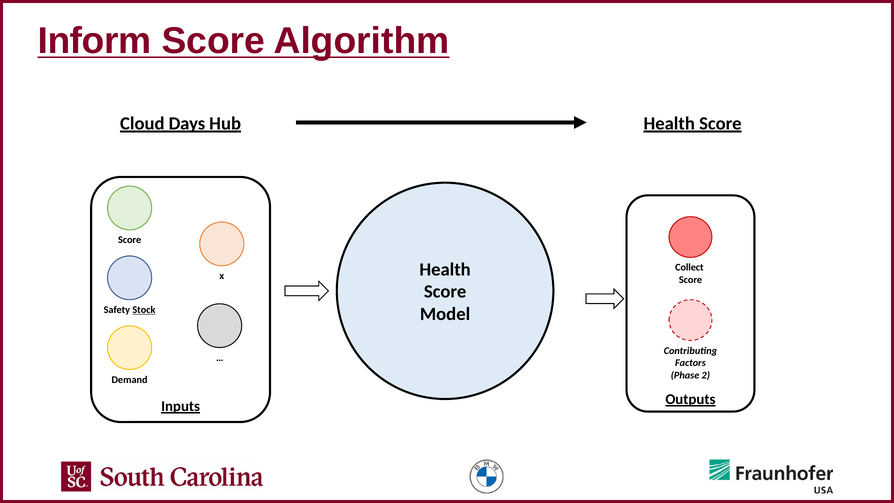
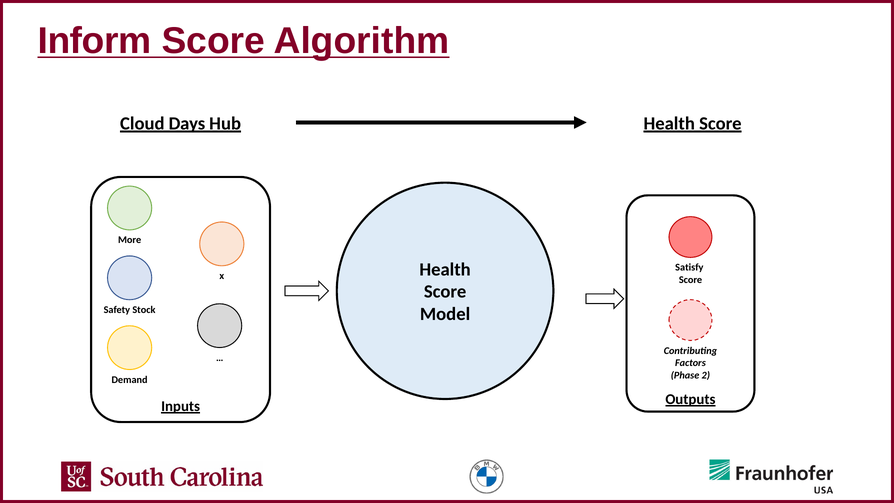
Score at (130, 240): Score -> More
Collect: Collect -> Satisfy
Stock underline: present -> none
